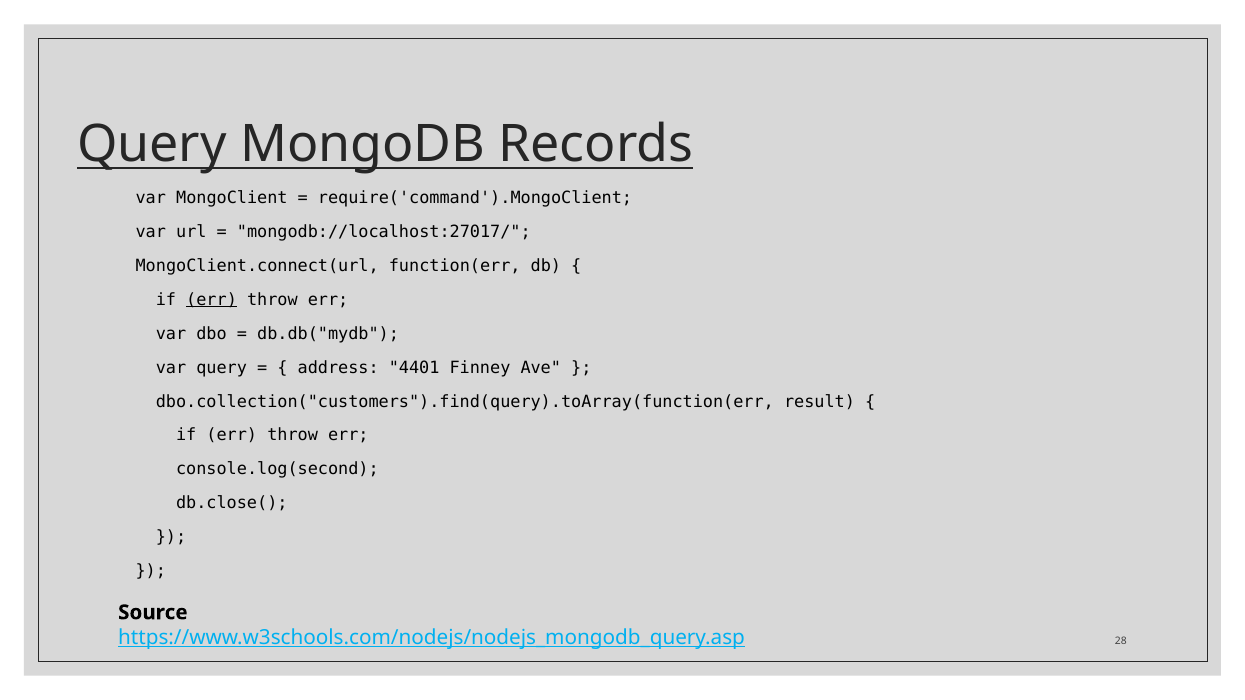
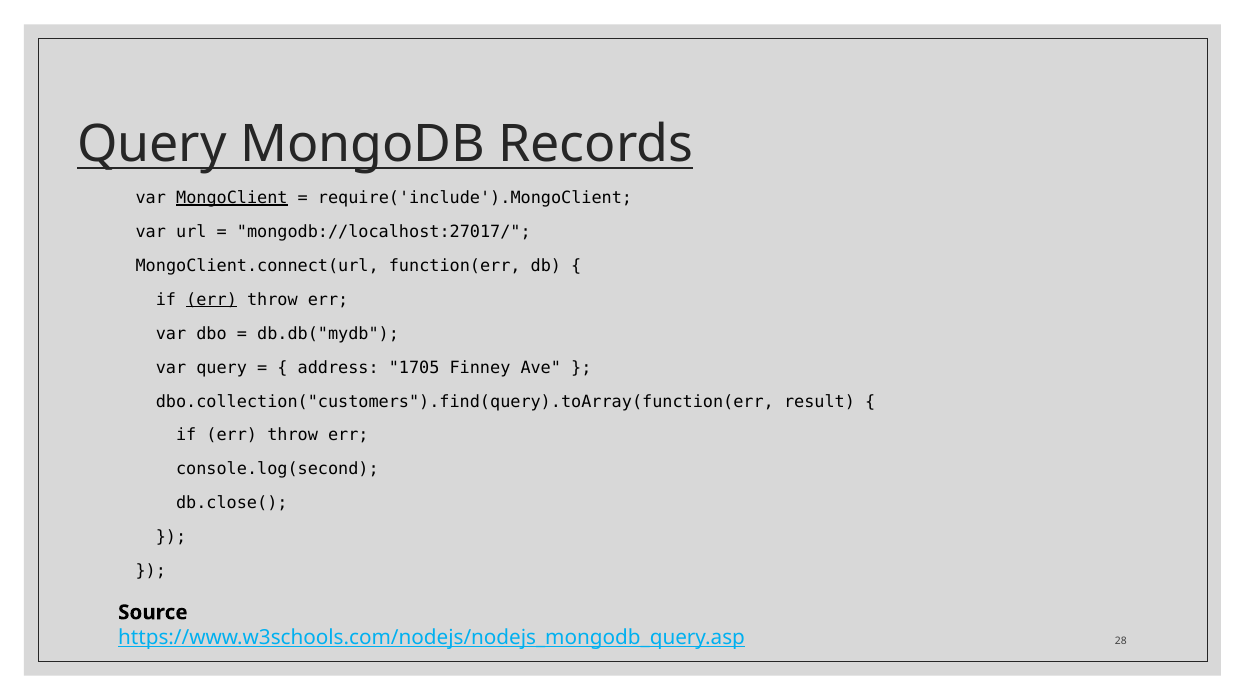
MongoClient underline: none -> present
require('command').MongoClient: require('command').MongoClient -> require('include').MongoClient
4401: 4401 -> 1705
